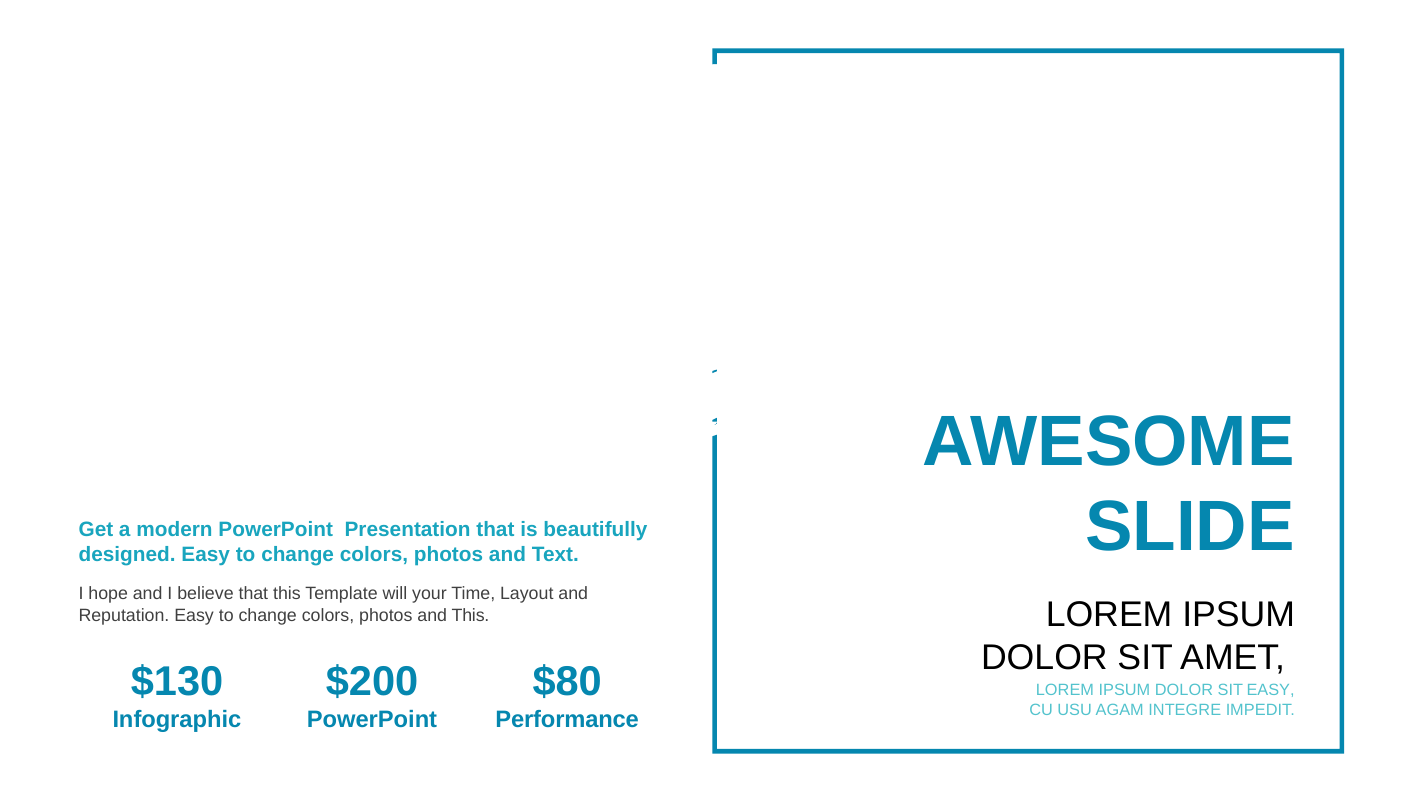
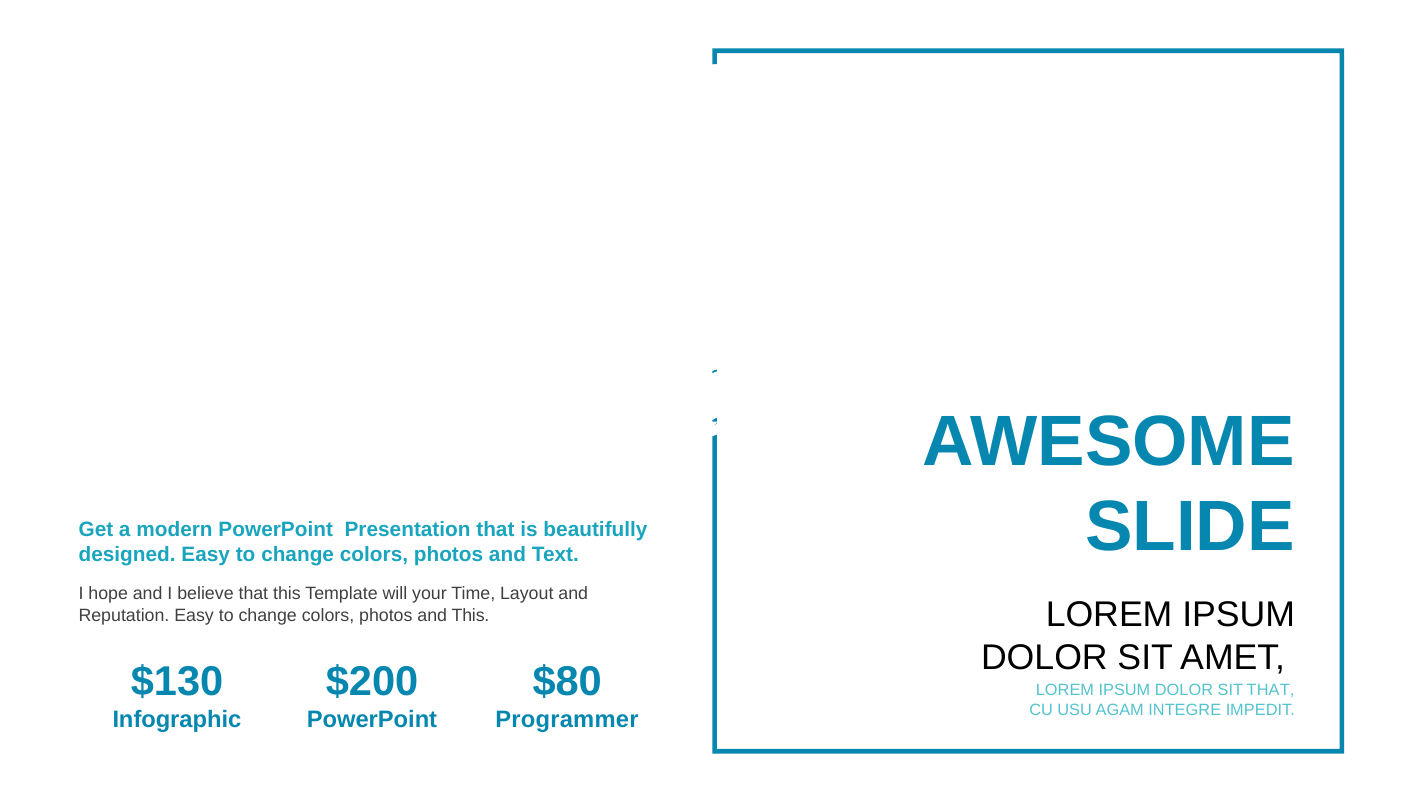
SIT EASY: EASY -> THAT
Performance: Performance -> Programmer
